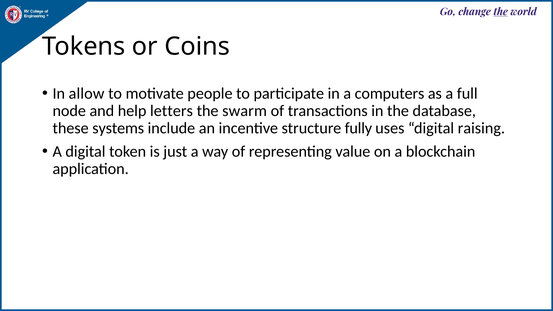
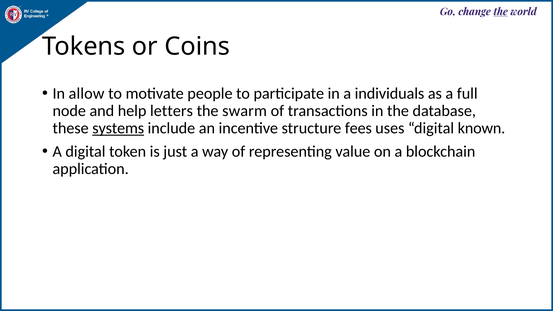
computers: computers -> individuals
systems underline: none -> present
fully: fully -> fees
raising: raising -> known
